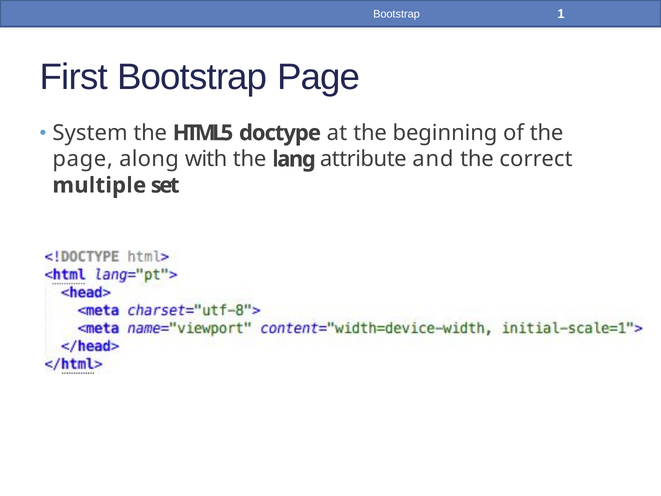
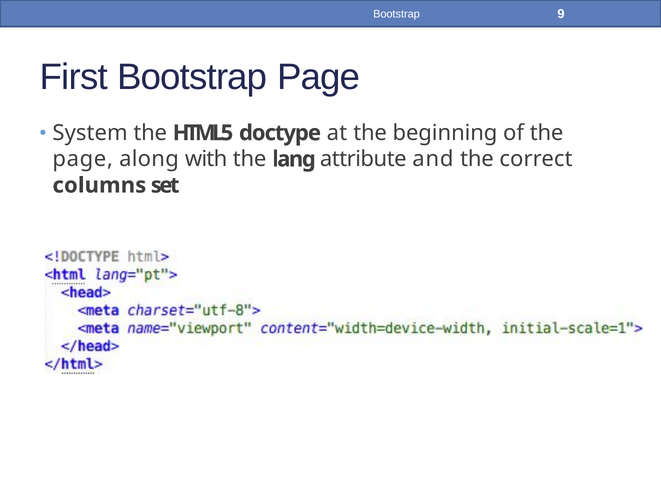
1: 1 -> 9
multiple: multiple -> columns
